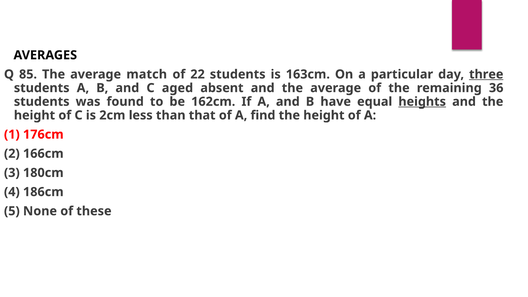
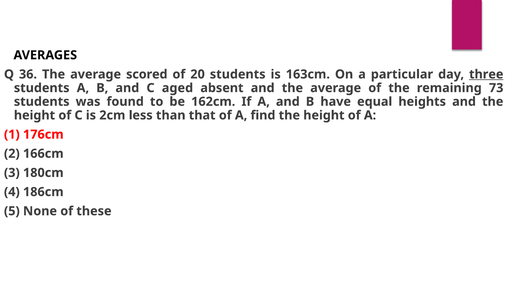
85: 85 -> 36
match: match -> scored
22: 22 -> 20
36: 36 -> 73
heights underline: present -> none
